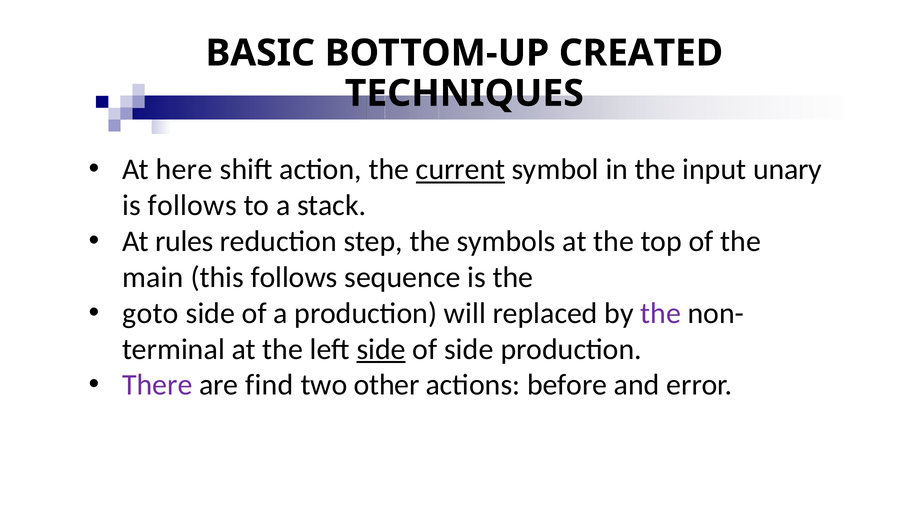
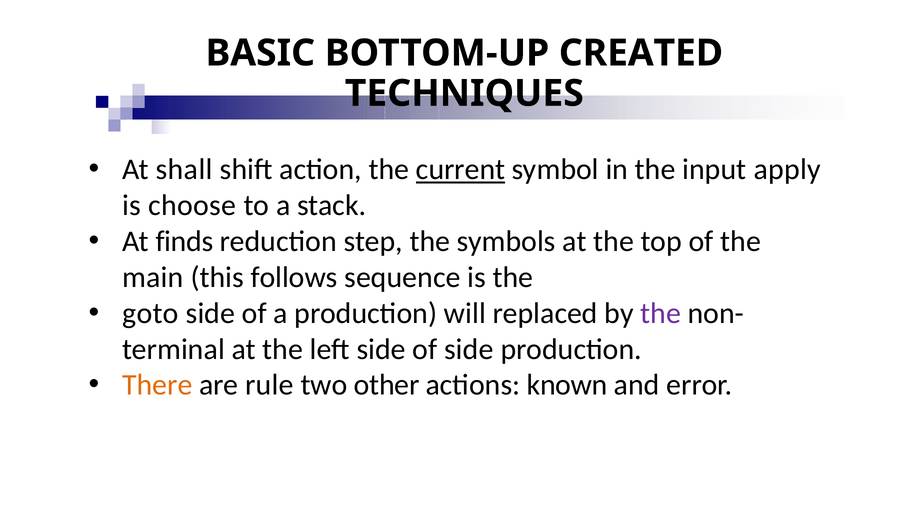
here: here -> shall
unary: unary -> apply
is follows: follows -> choose
rules: rules -> finds
side at (381, 349) underline: present -> none
There colour: purple -> orange
find: find -> rule
before: before -> known
